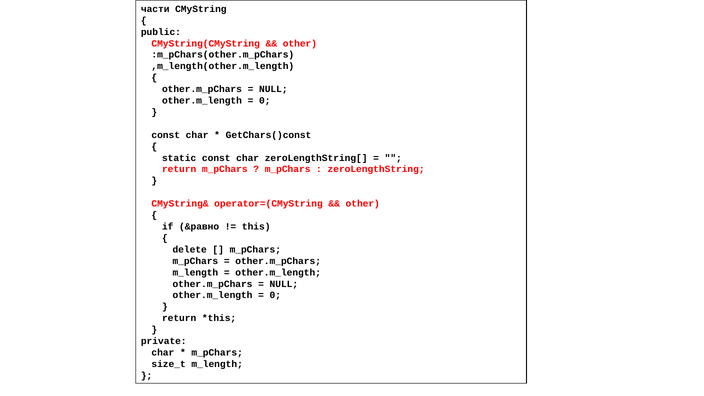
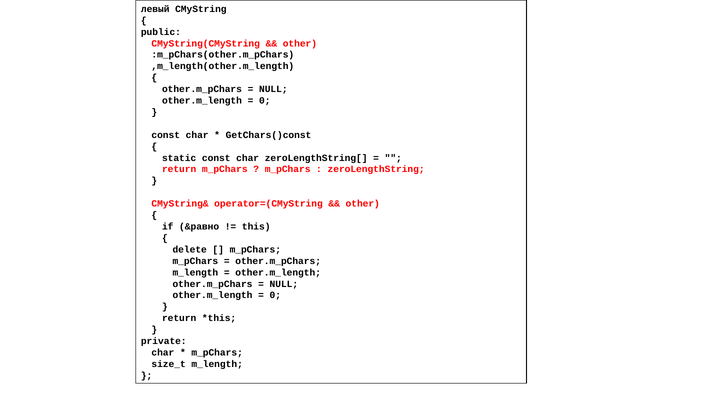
части: части -> левый
